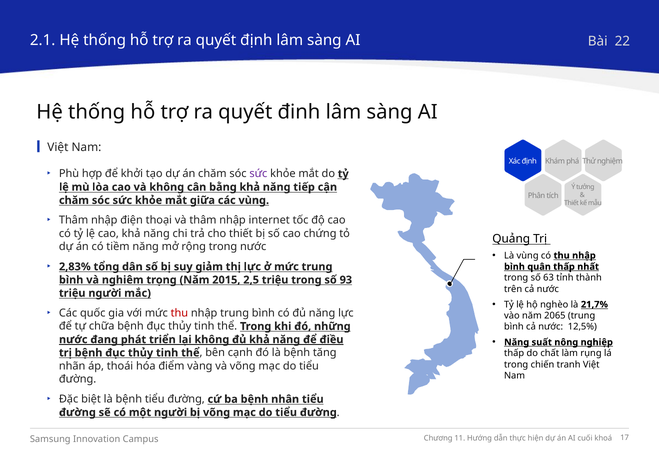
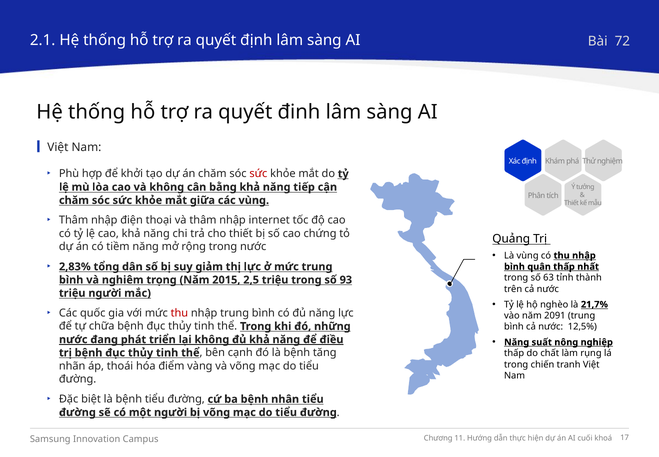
22: 22 -> 72
sức at (258, 174) colour: purple -> red
2065: 2065 -> 2091
